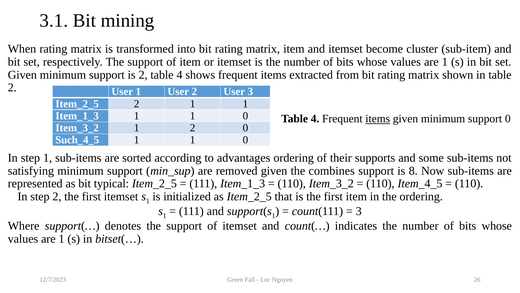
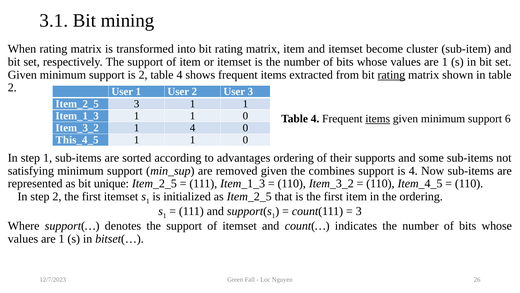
rating at (391, 75) underline: none -> present
Item_2_5 2: 2 -> 3
support 0: 0 -> 6
1 2: 2 -> 4
Such_4_5: Such_4_5 -> This_4_5
is 8: 8 -> 4
typical: typical -> unique
